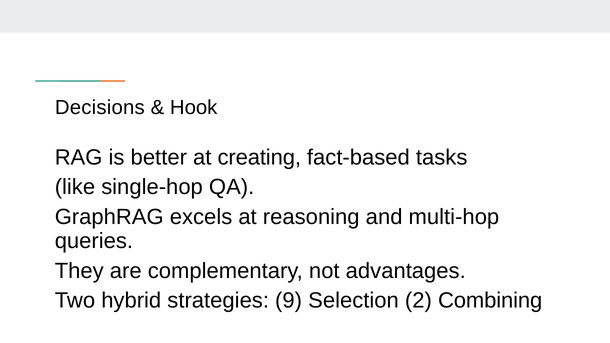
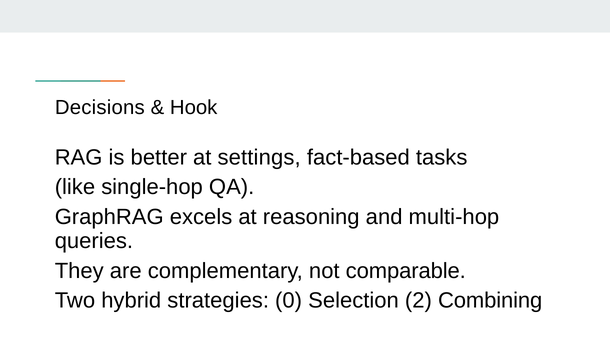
creating: creating -> settings
advantages: advantages -> comparable
9: 9 -> 0
